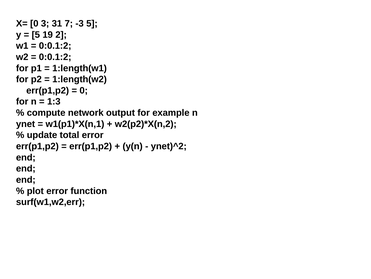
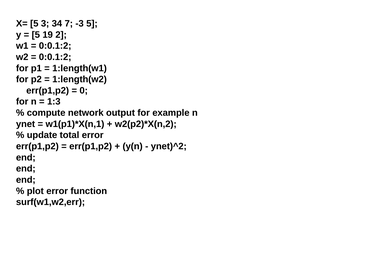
X= 0: 0 -> 5
31: 31 -> 34
